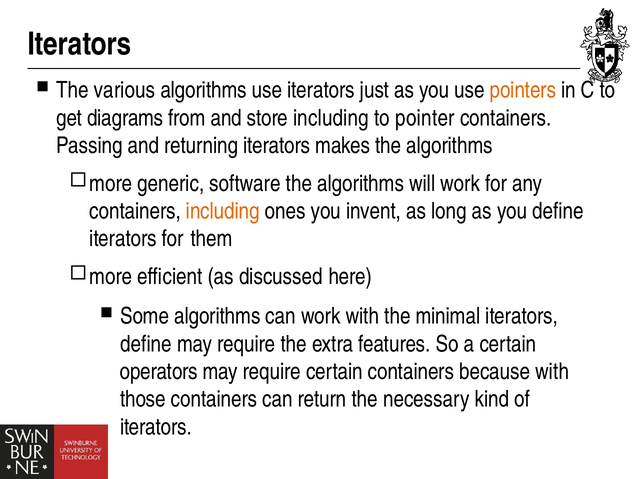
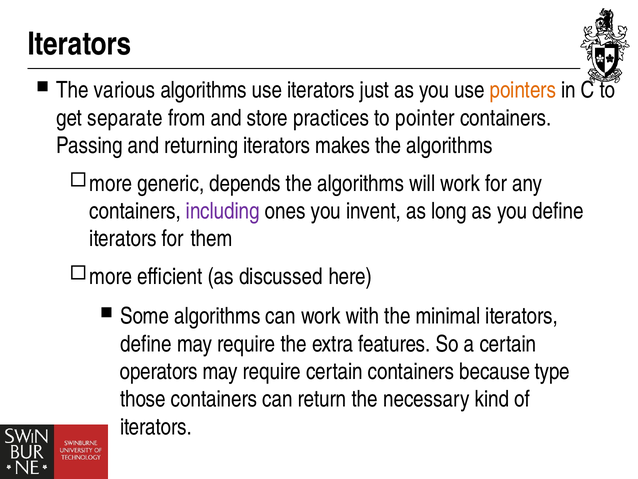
diagrams: diagrams -> separate
store including: including -> practices
software: software -> depends
including at (223, 211) colour: orange -> purple
because with: with -> type
